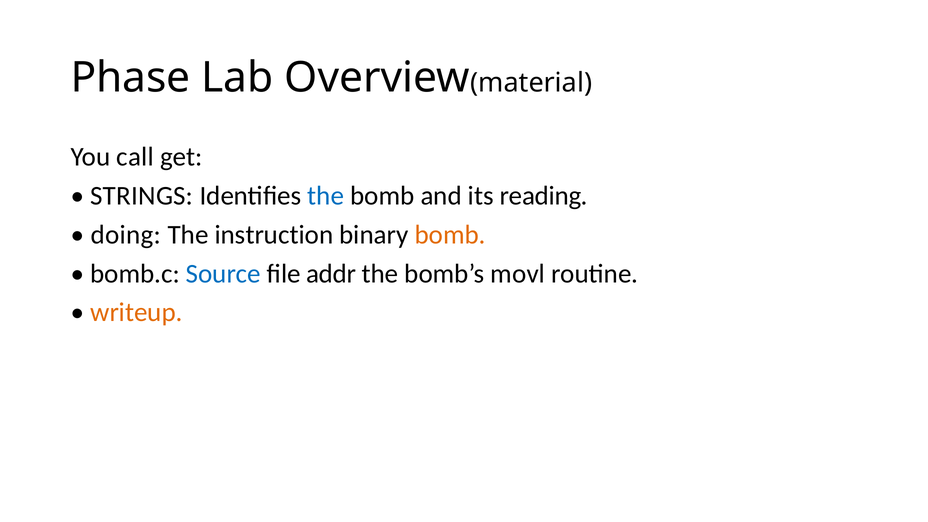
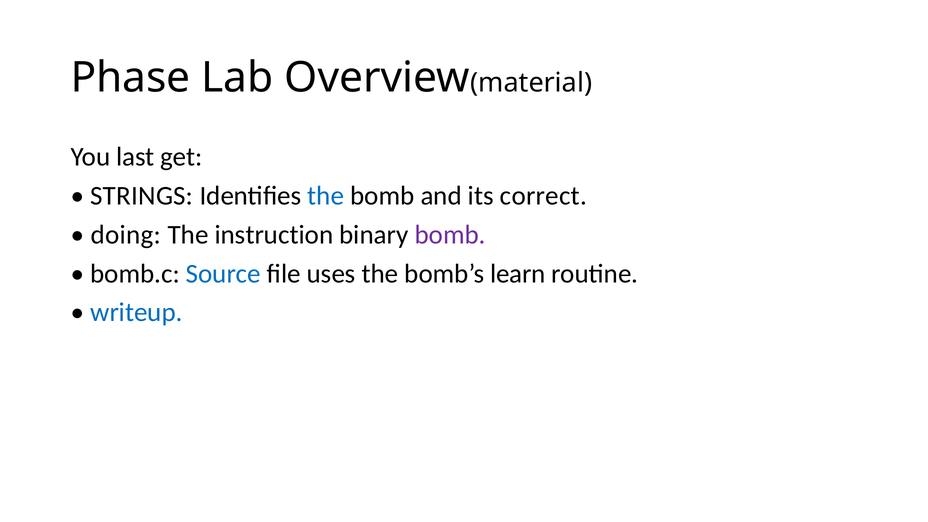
call: call -> last
reading: reading -> correct
bomb at (450, 235) colour: orange -> purple
addr: addr -> uses
movl: movl -> learn
writeup colour: orange -> blue
